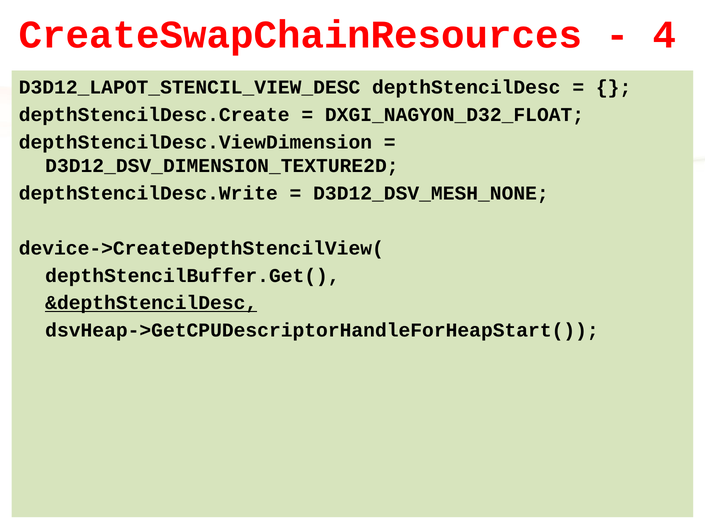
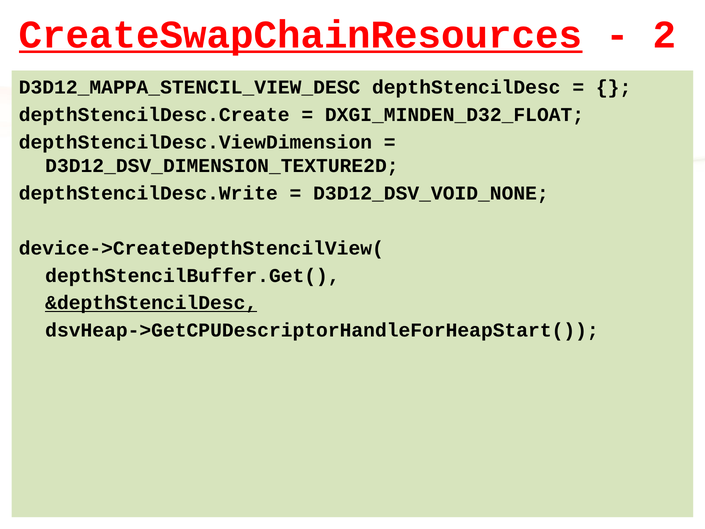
CreateSwapChainResources underline: none -> present
4: 4 -> 2
D3D12_LAPOT_STENCIL_VIEW_DESC: D3D12_LAPOT_STENCIL_VIEW_DESC -> D3D12_MAPPA_STENCIL_VIEW_DESC
DXGI_NAGYON_D32_FLOAT: DXGI_NAGYON_D32_FLOAT -> DXGI_MINDEN_D32_FLOAT
D3D12_DSV_MESH_NONE: D3D12_DSV_MESH_NONE -> D3D12_DSV_VOID_NONE
